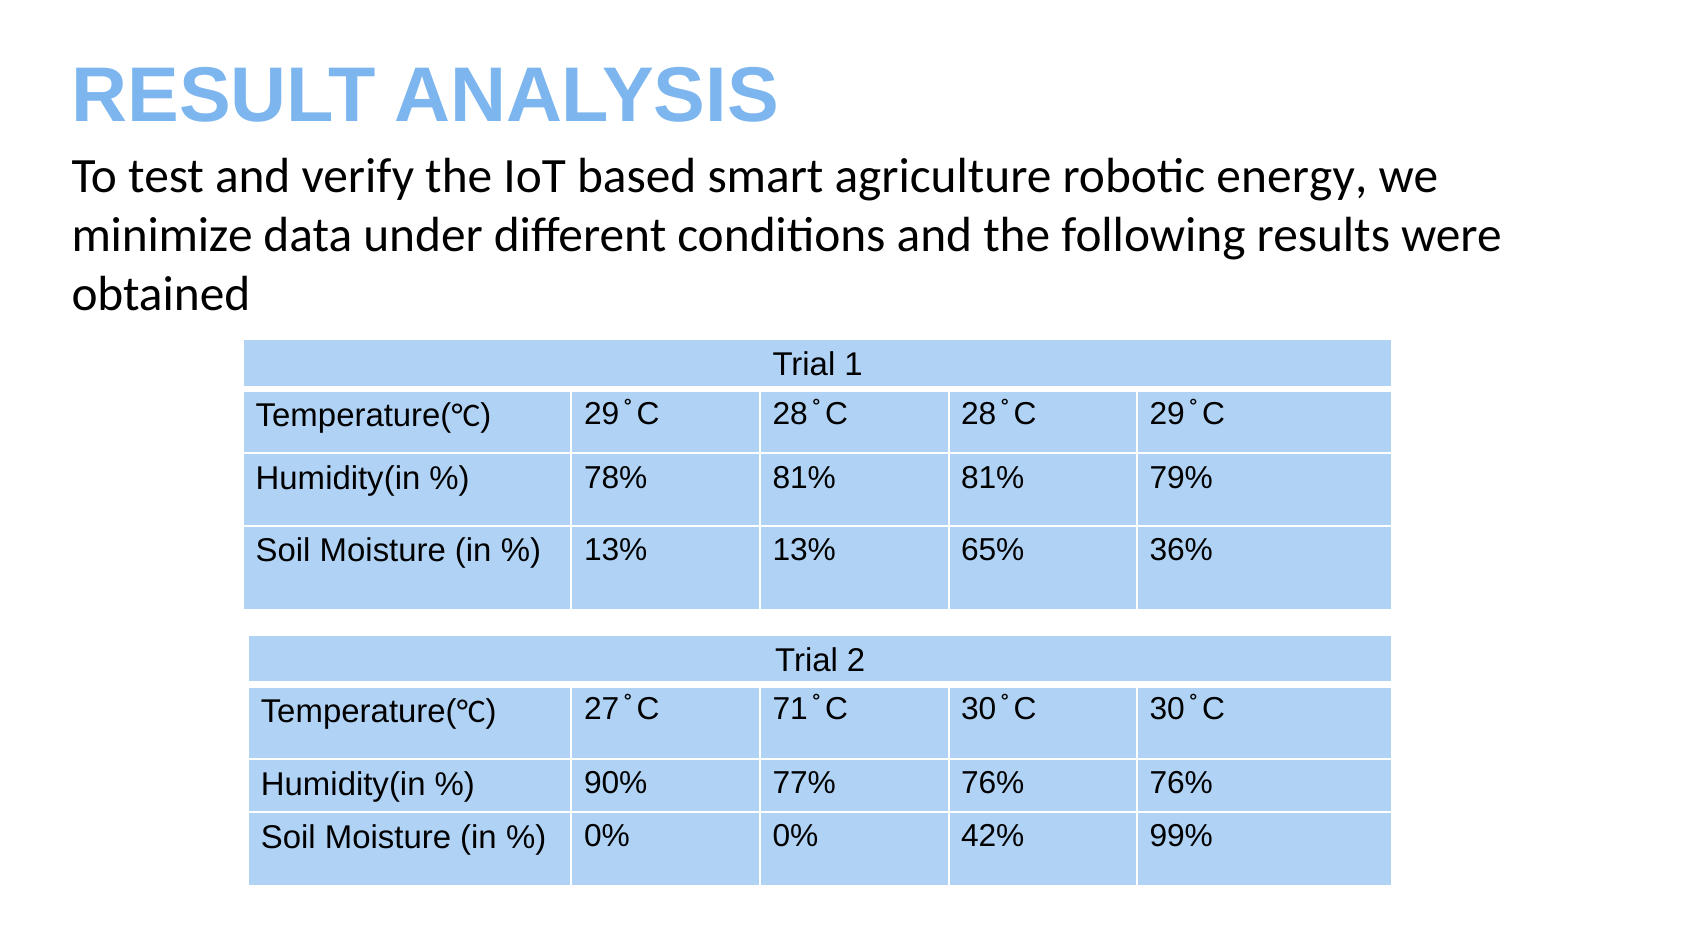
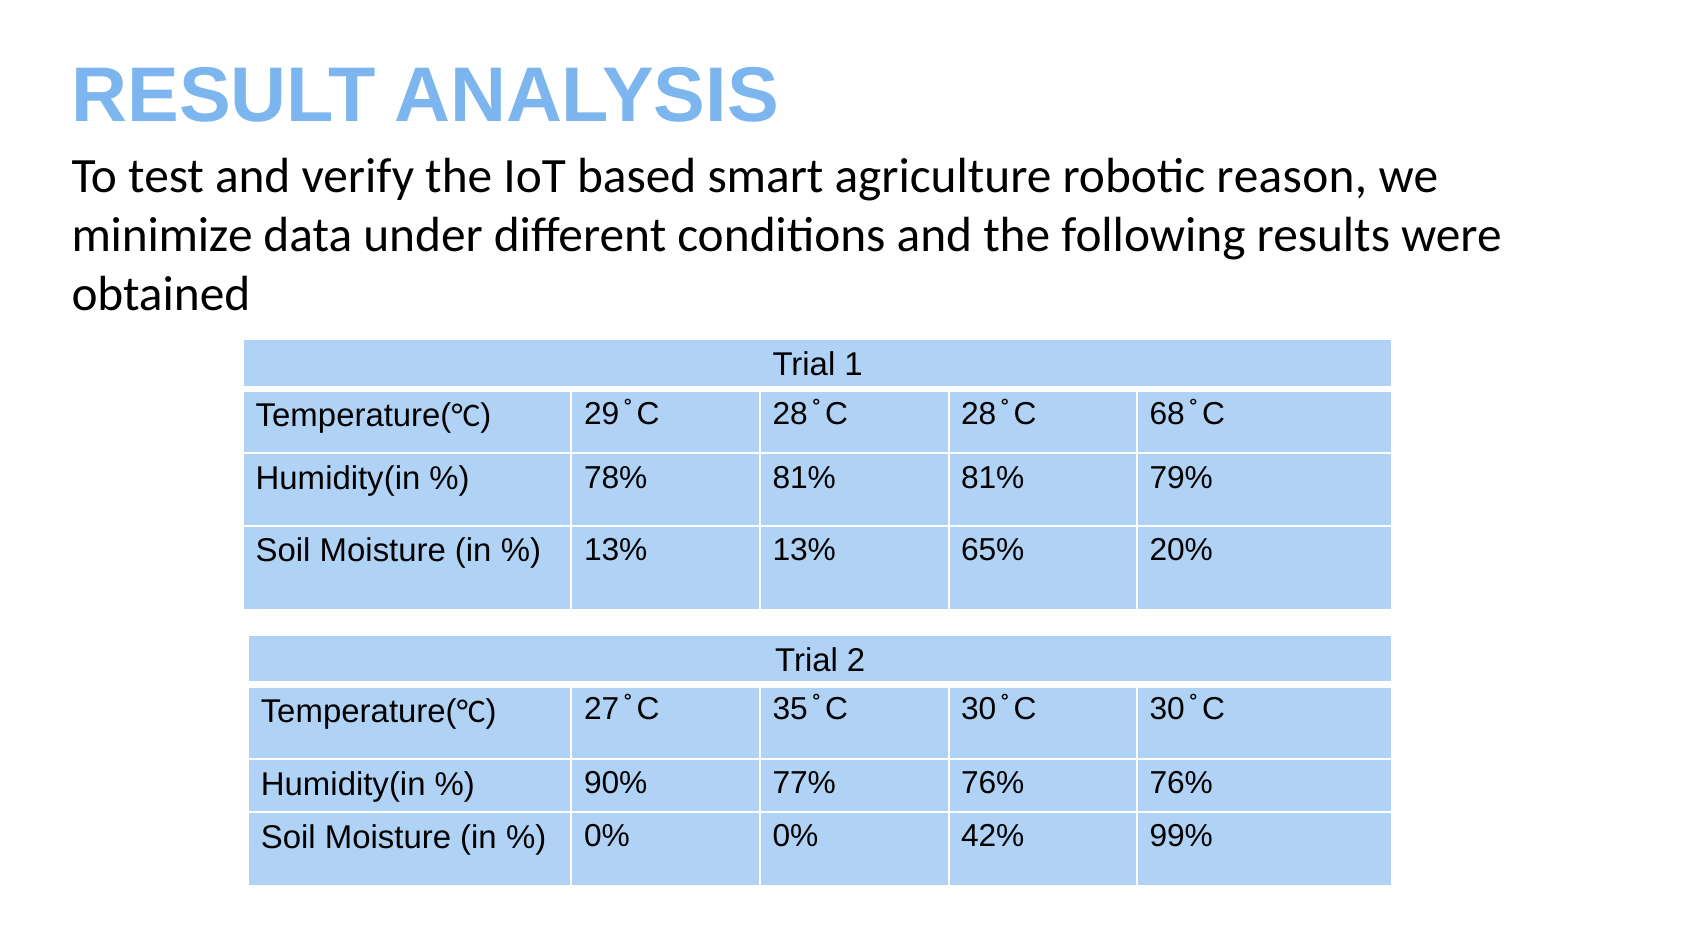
energy: energy -> reason
C 29: 29 -> 68
36%: 36% -> 20%
71: 71 -> 35
